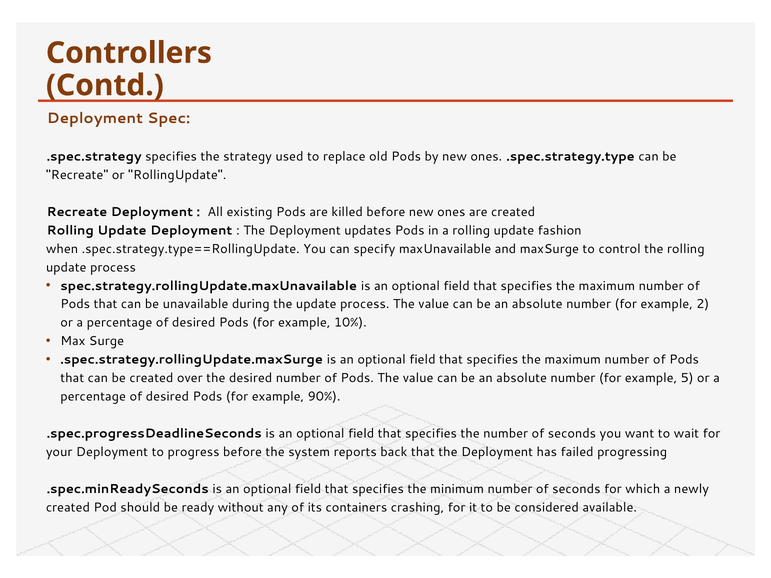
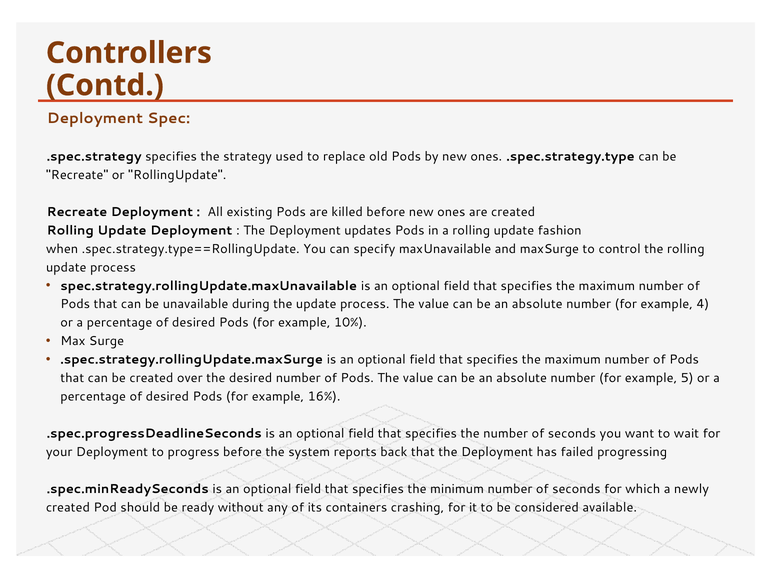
2: 2 -> 4
90%: 90% -> 16%
